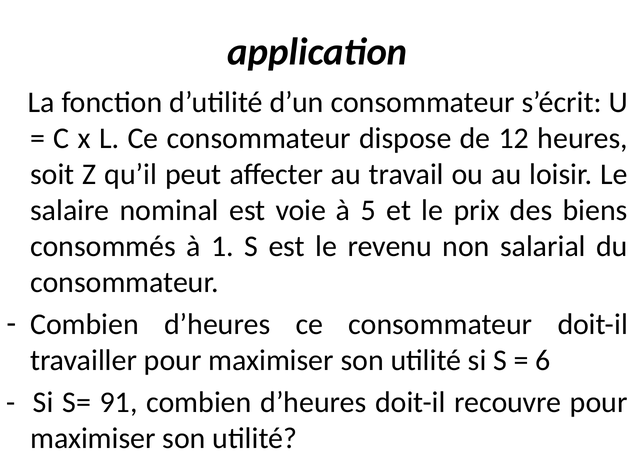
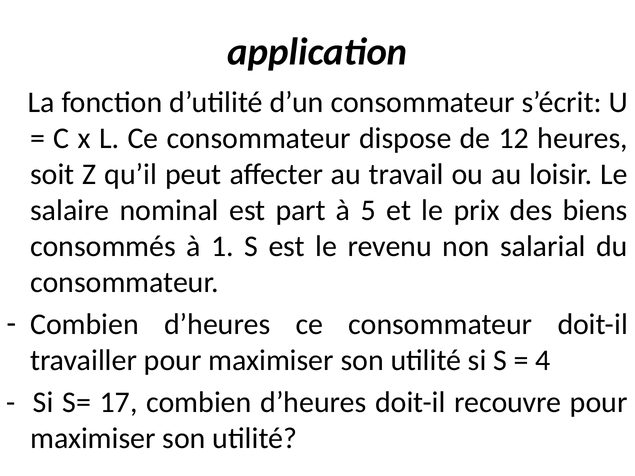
voie: voie -> part
6: 6 -> 4
91: 91 -> 17
